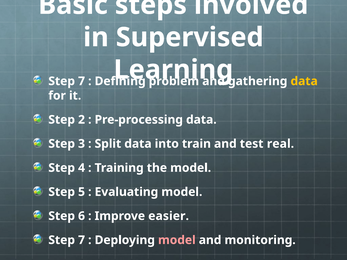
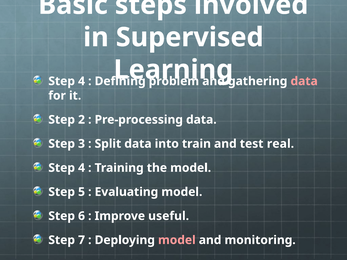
7 at (82, 81): 7 -> 4
data at (304, 81) colour: yellow -> pink
easier: easier -> useful
